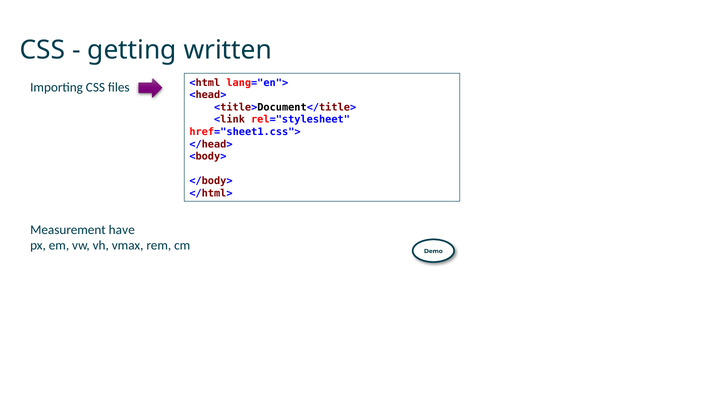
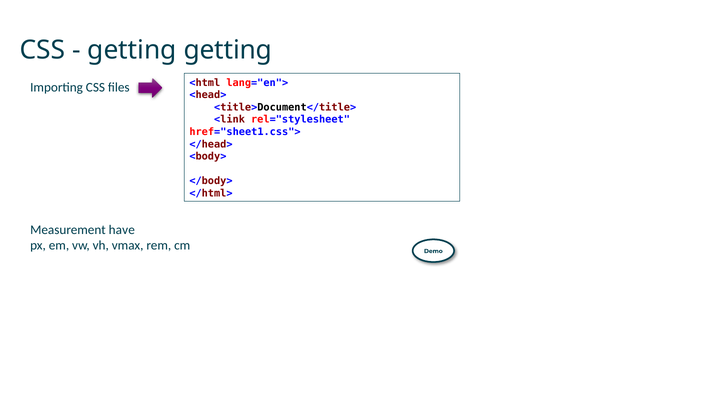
getting written: written -> getting
